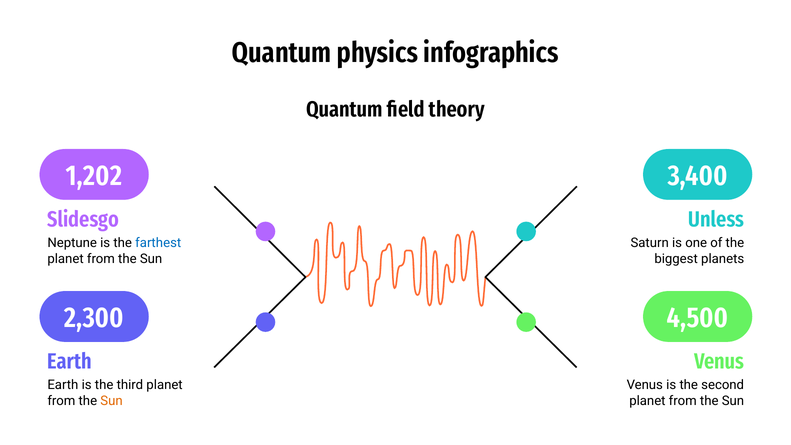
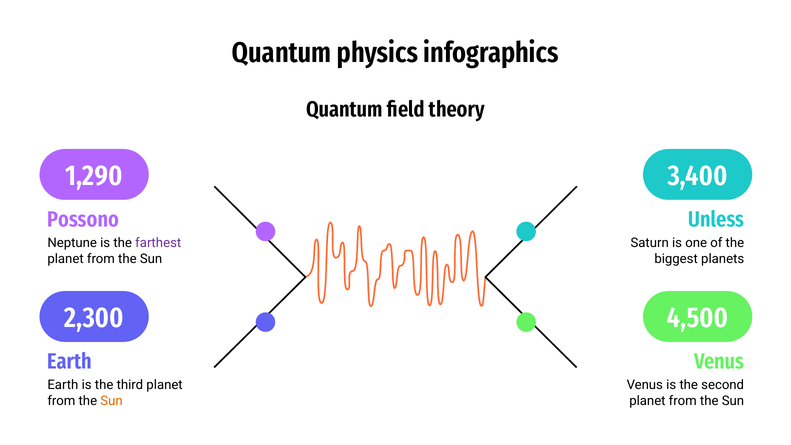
1,202: 1,202 -> 1,290
Slidesgo: Slidesgo -> Possono
farthest colour: blue -> purple
